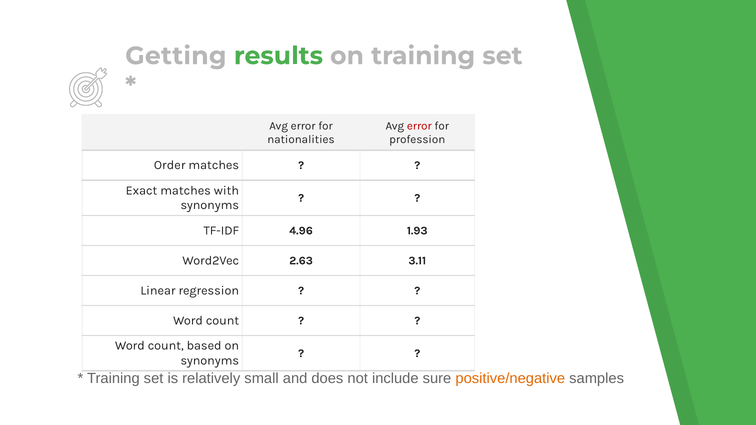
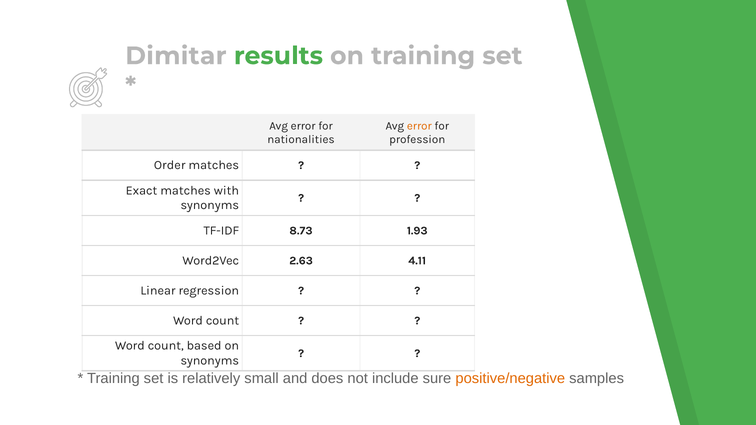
Getting: Getting -> Dimitar
error at (419, 126) colour: red -> orange
4.96: 4.96 -> 8.73
3.11: 3.11 -> 4.11
